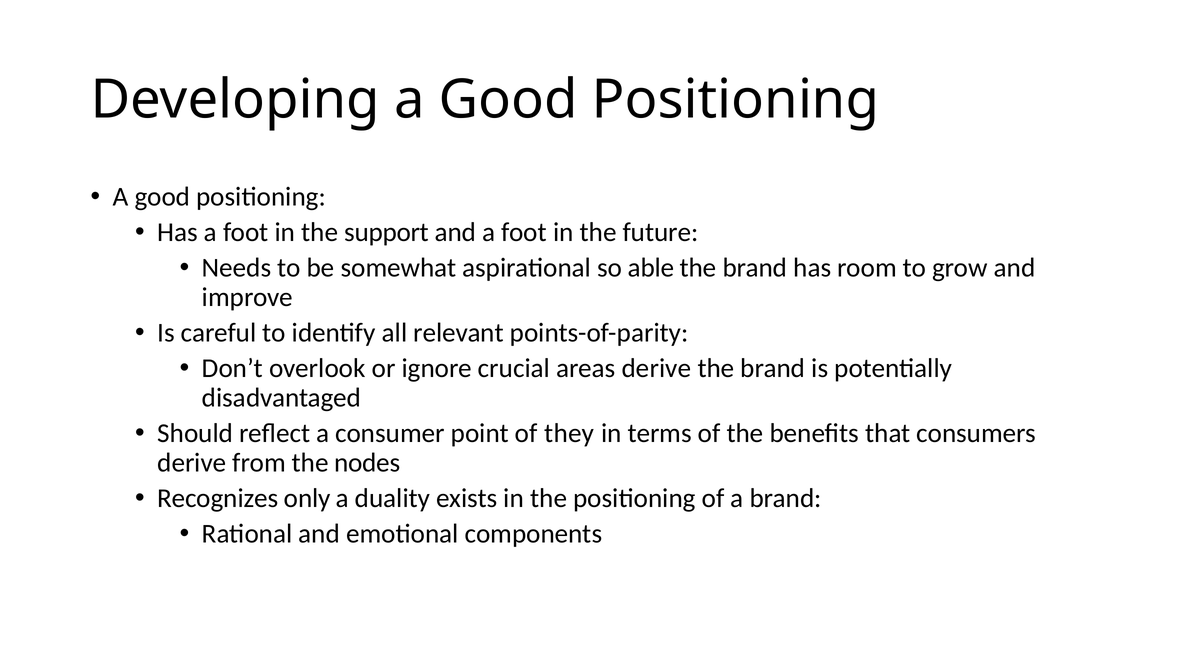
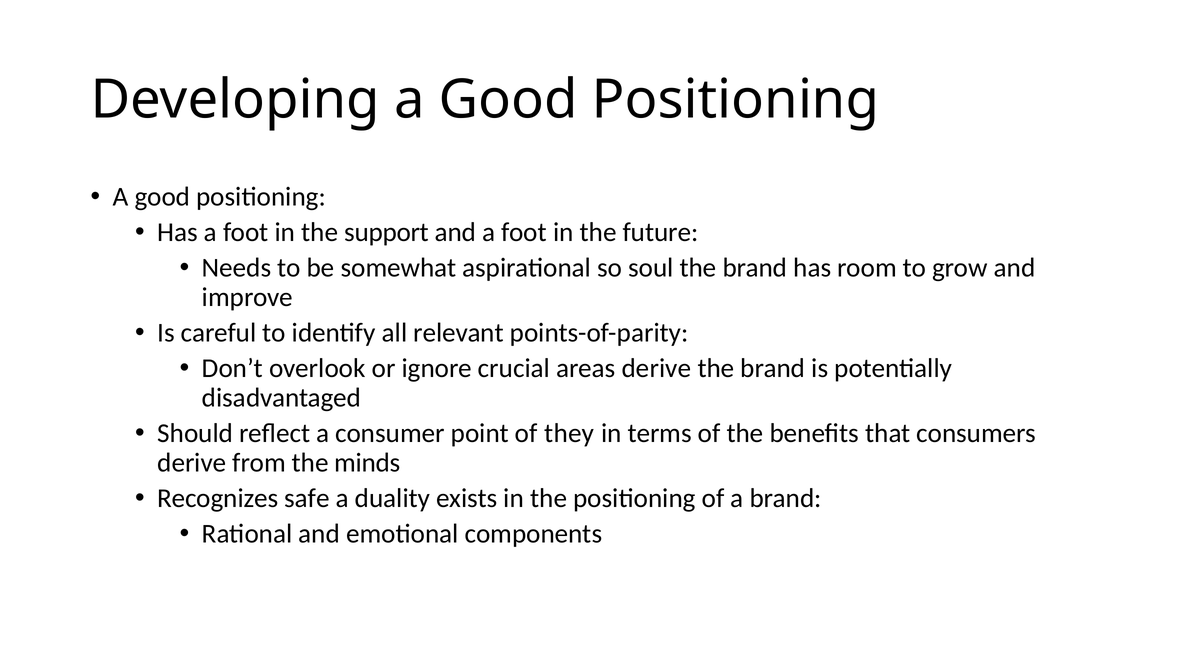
able: able -> soul
nodes: nodes -> minds
only: only -> safe
